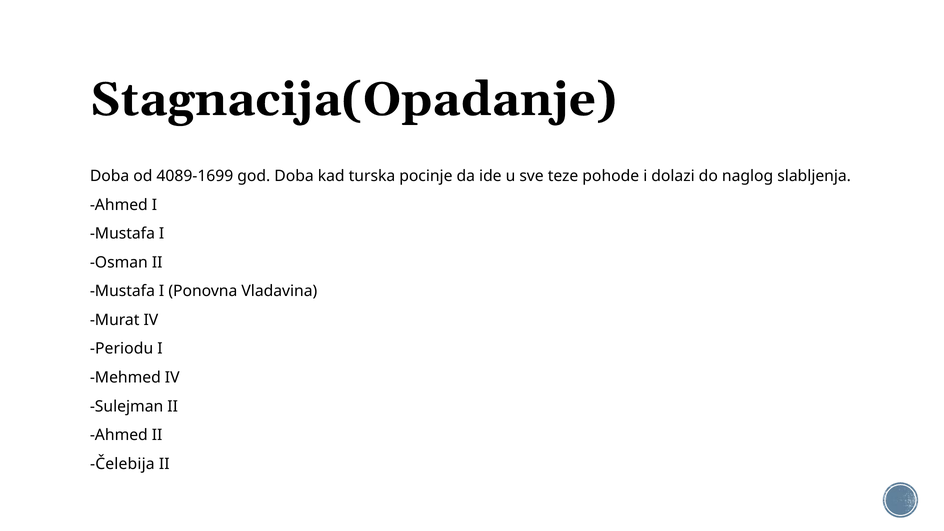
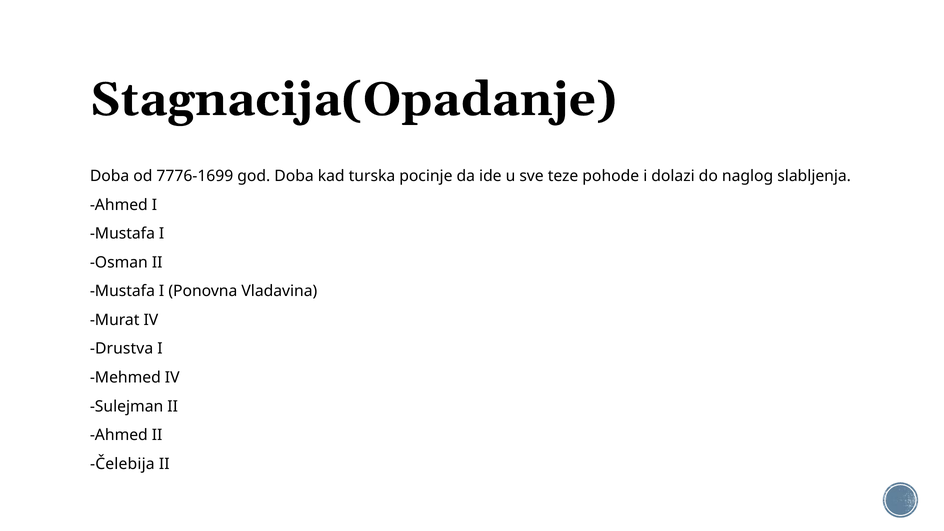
4089-1699: 4089-1699 -> 7776-1699
Periodu: Periodu -> Drustva
